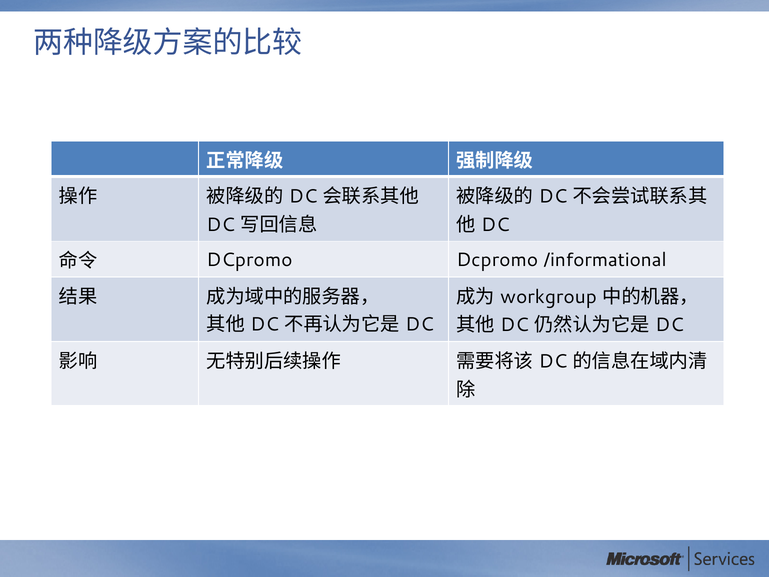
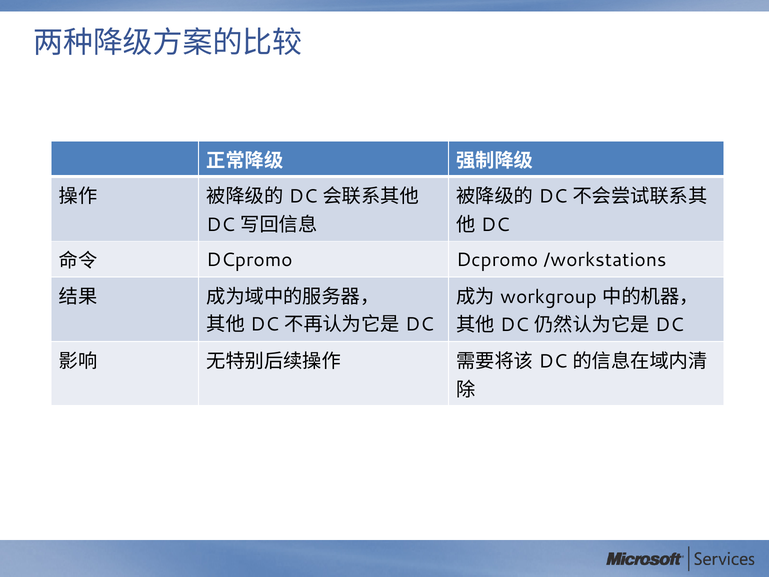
/informational: /informational -> /workstations
